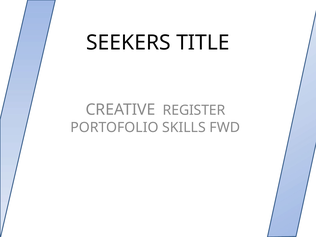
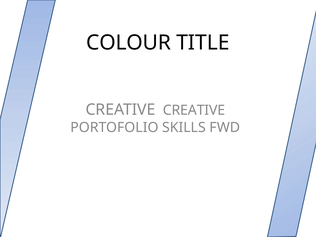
SEEKERS: SEEKERS -> COLOUR
CREATIVE REGISTER: REGISTER -> CREATIVE
